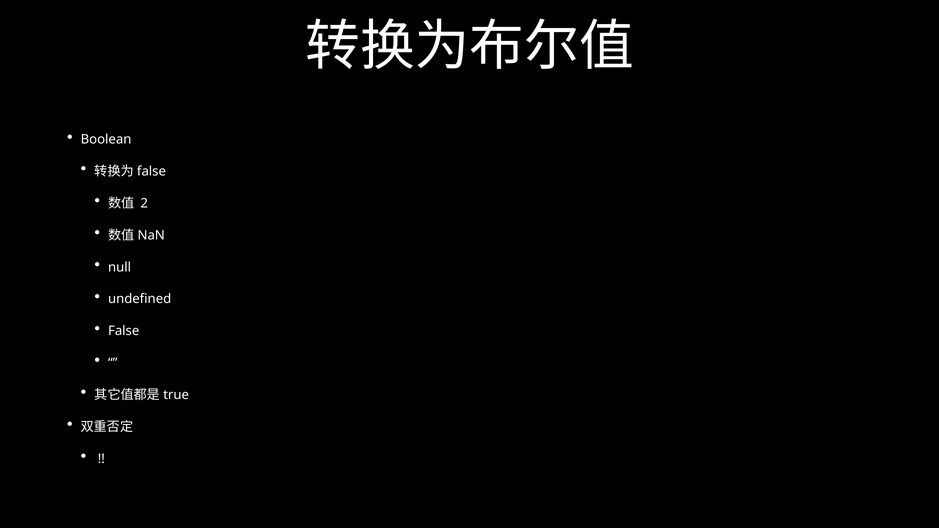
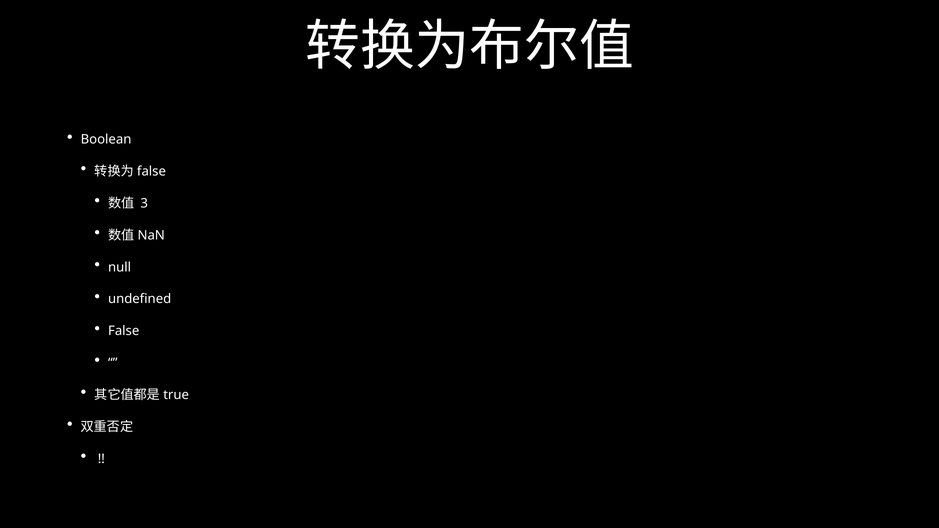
2: 2 -> 3
